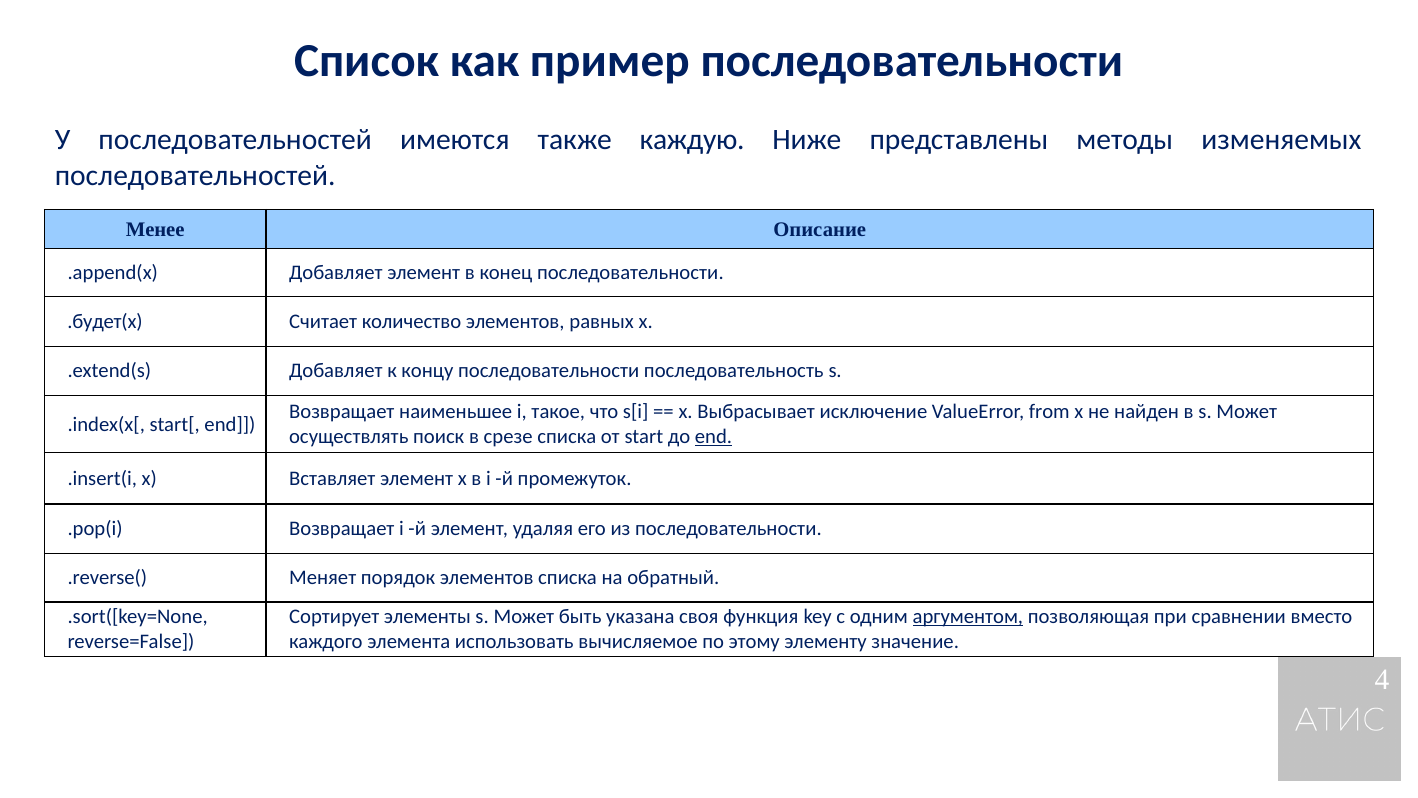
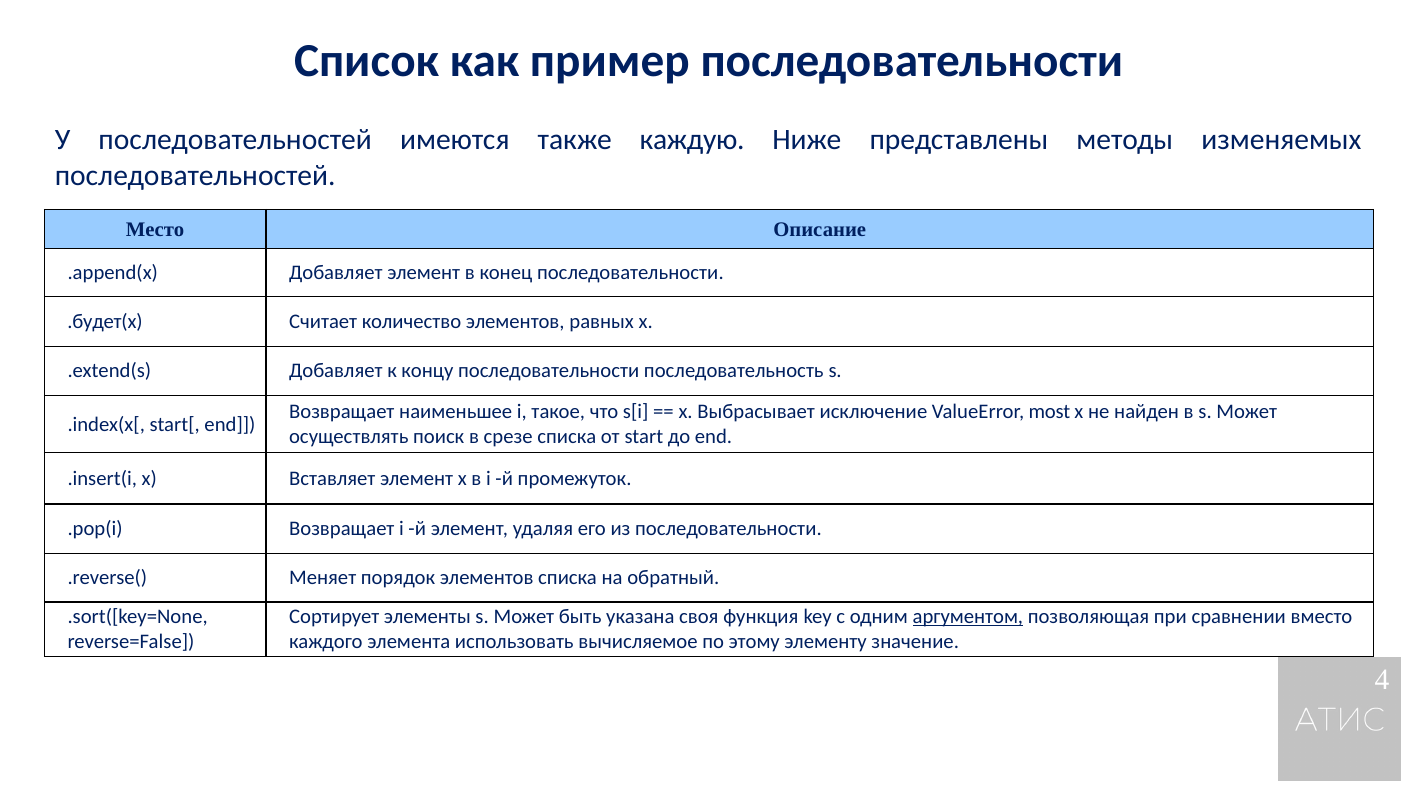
Менее: Менее -> Место
from: from -> most
end at (713, 437) underline: present -> none
